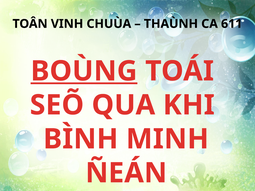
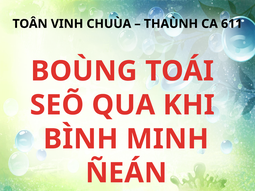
BOÙNG underline: present -> none
